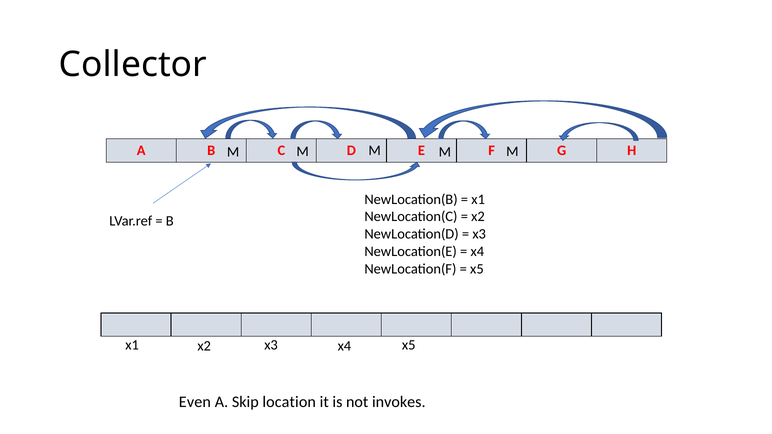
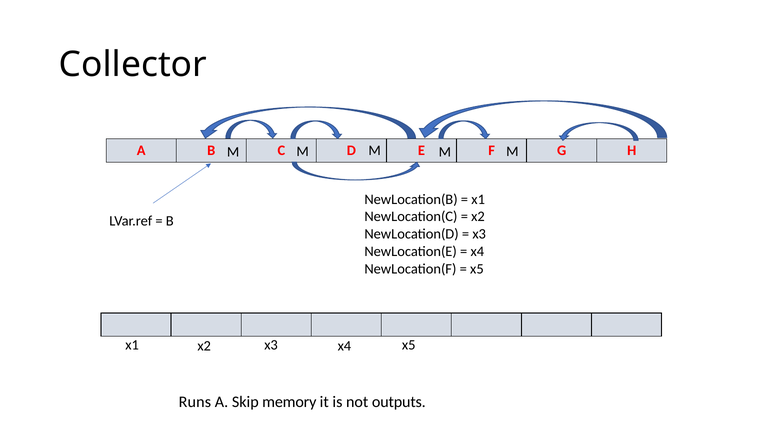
Even: Even -> Runs
location: location -> memory
invokes: invokes -> outputs
